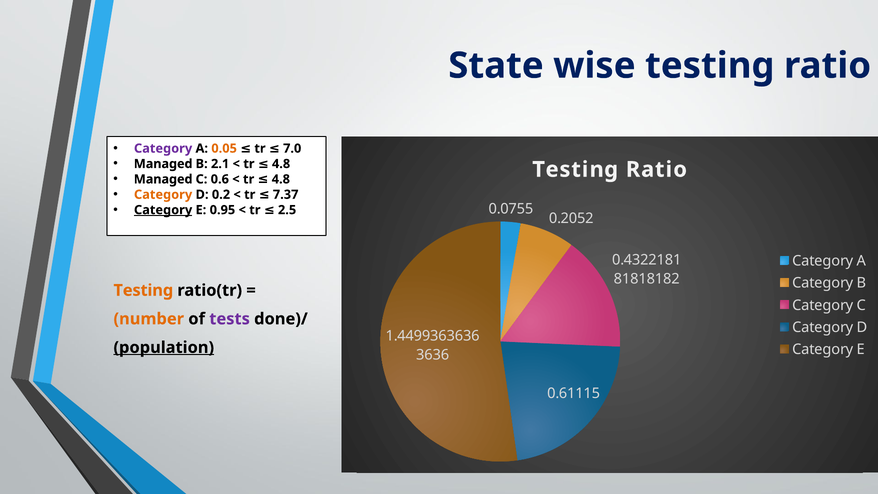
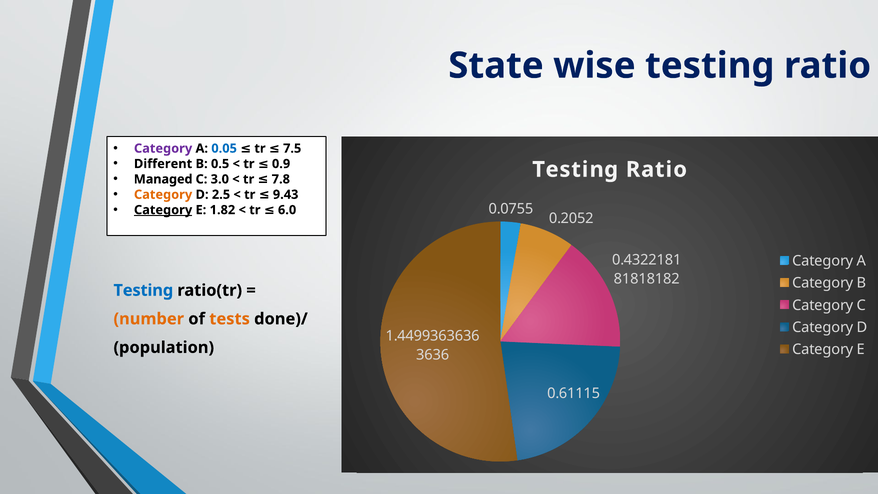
0.05 colour: orange -> blue
7.0: 7.0 -> 7.5
Managed at (163, 164): Managed -> Different
2.1: 2.1 -> 0.5
4.8 at (281, 164): 4.8 -> 0.9
0.6: 0.6 -> 3.0
4.8 at (281, 179): 4.8 -> 7.8
0.2: 0.2 -> 2.5
7.37: 7.37 -> 9.43
0.95: 0.95 -> 1.82
2.5: 2.5 -> 6.0
Testing at (143, 290) colour: orange -> blue
tests colour: purple -> orange
population underline: present -> none
